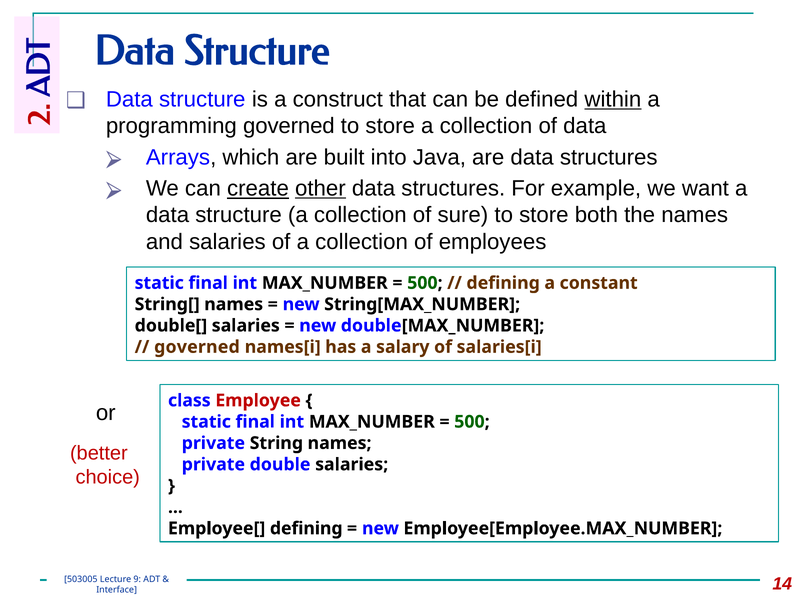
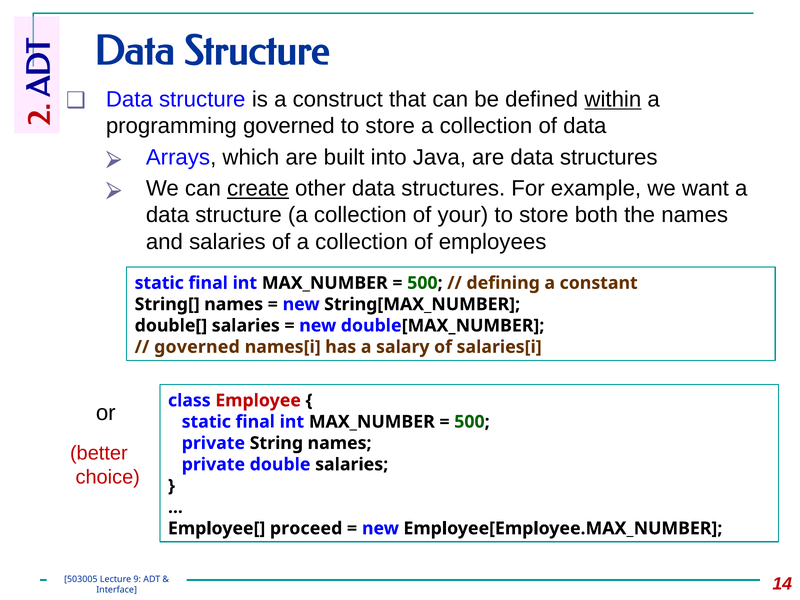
other underline: present -> none
sure: sure -> your
Employee[ defining: defining -> proceed
